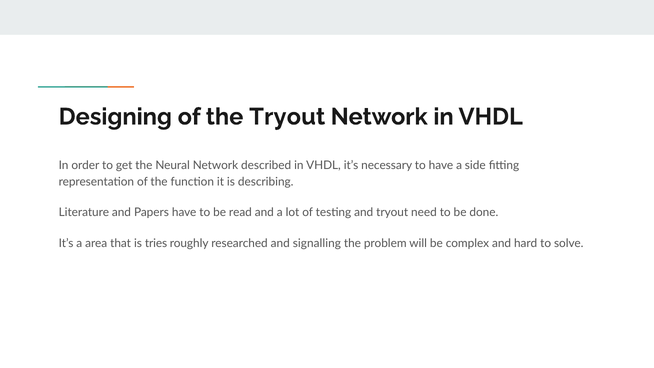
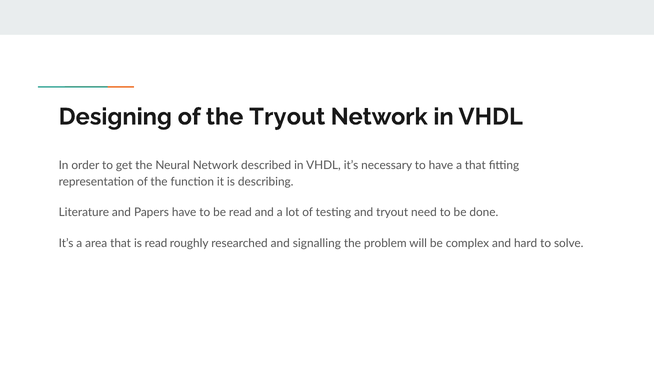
a side: side -> that
is tries: tries -> read
